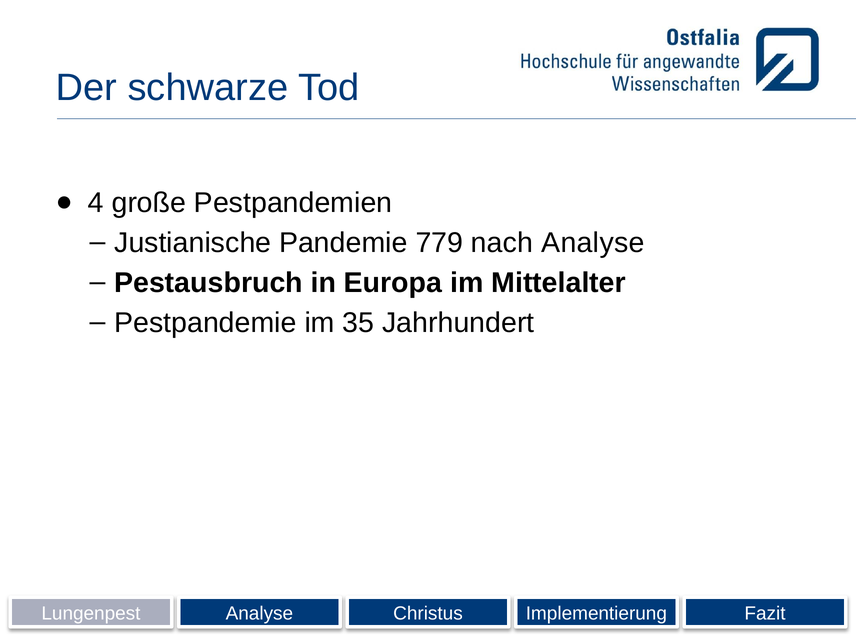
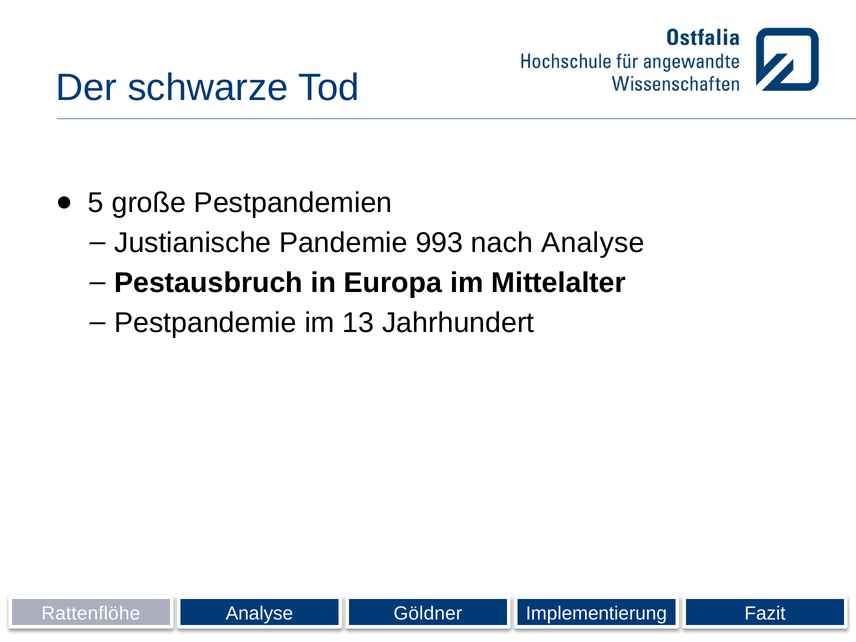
4: 4 -> 5
779: 779 -> 993
35: 35 -> 13
Lungenpest: Lungenpest -> Rattenflöhe
Christus: Christus -> Göldner
